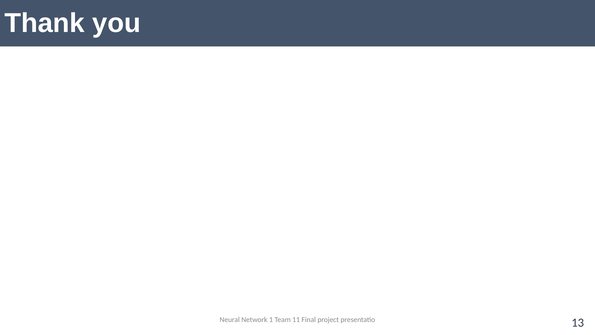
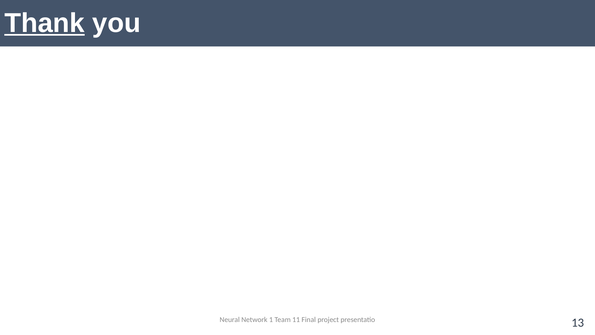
Thank underline: none -> present
